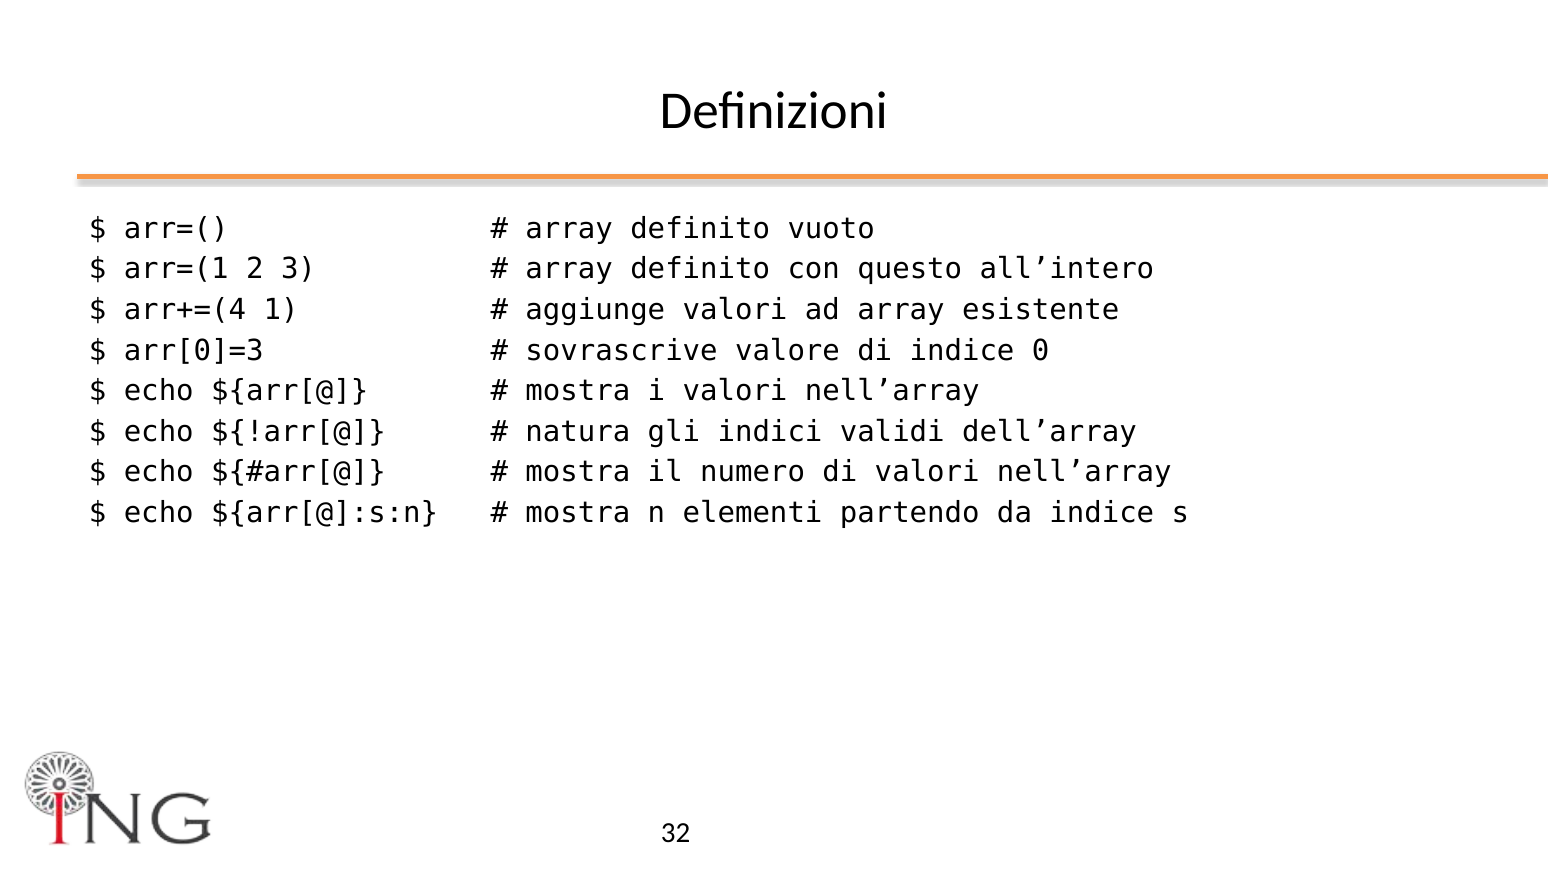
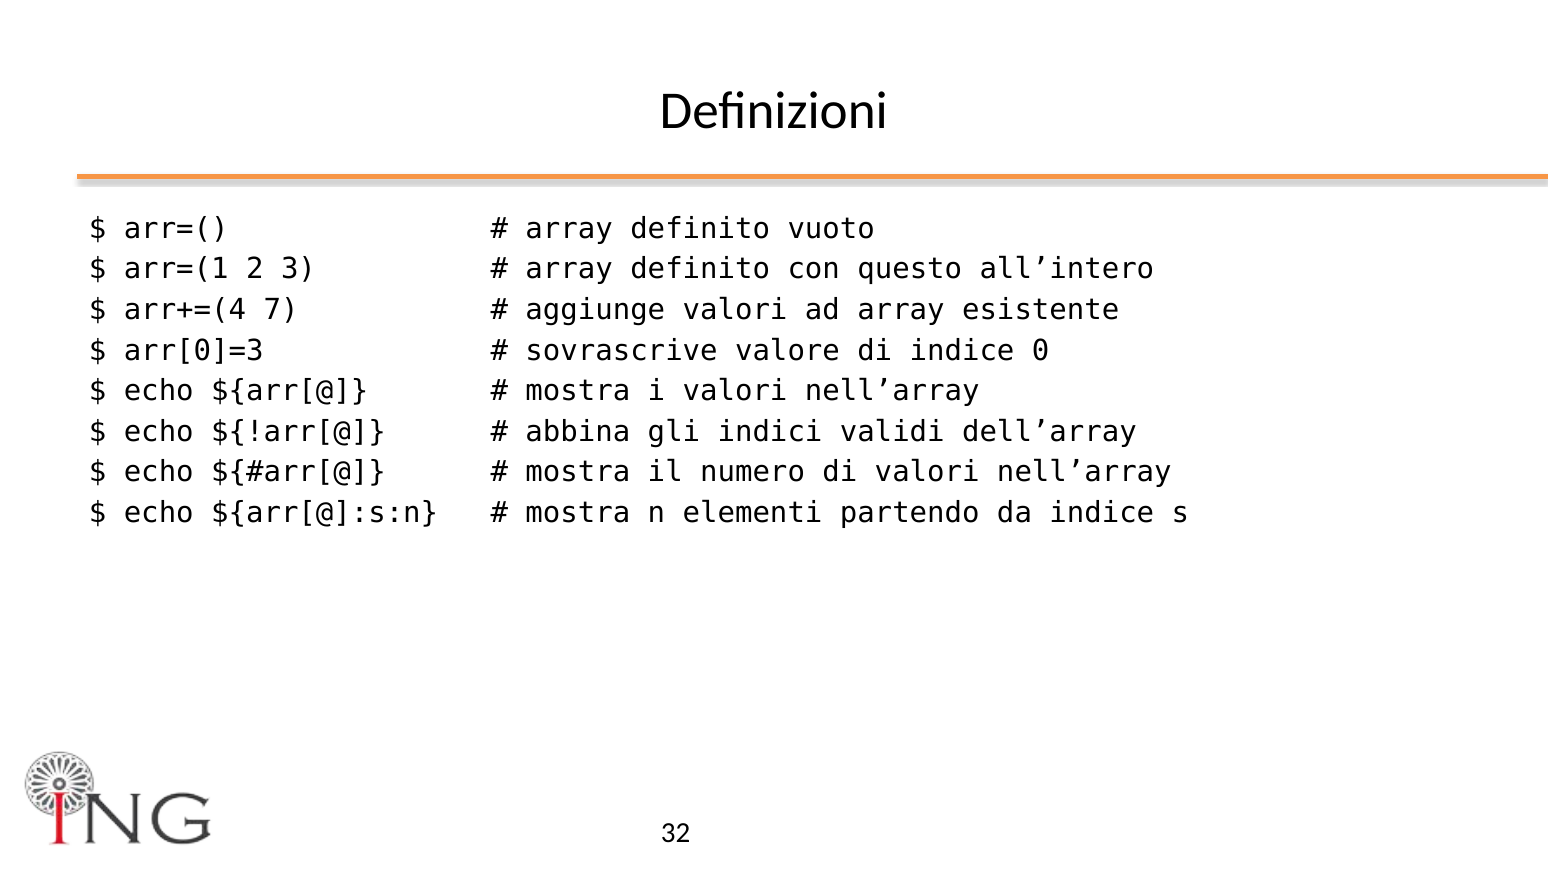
1: 1 -> 7
natura: natura -> abbina
